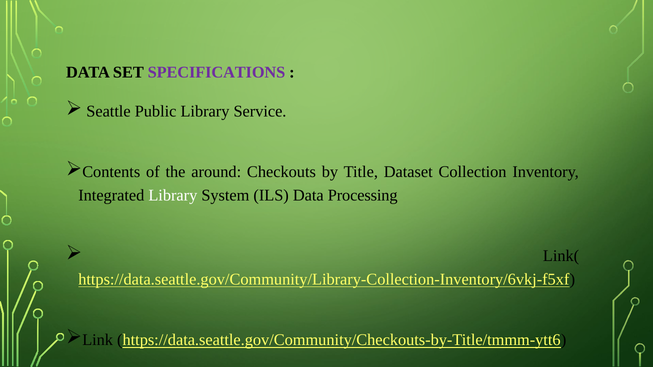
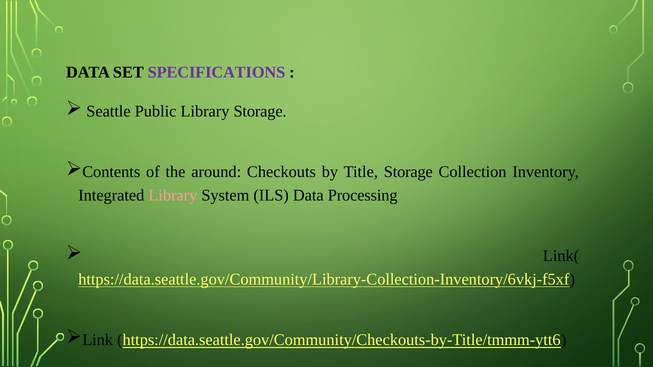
Library Service: Service -> Storage
Title Dataset: Dataset -> Storage
Library at (173, 196) colour: white -> pink
